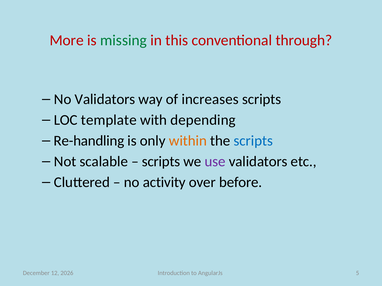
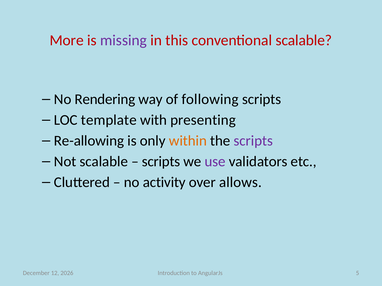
missing colour: green -> purple
conventional through: through -> scalable
No Validators: Validators -> Rendering
increases: increases -> following
depending: depending -> presenting
Re-handling: Re-handling -> Re-allowing
scripts at (253, 141) colour: blue -> purple
before: before -> allows
